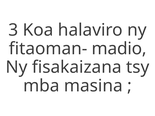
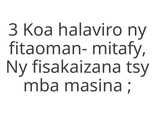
madio: madio -> mitafy
